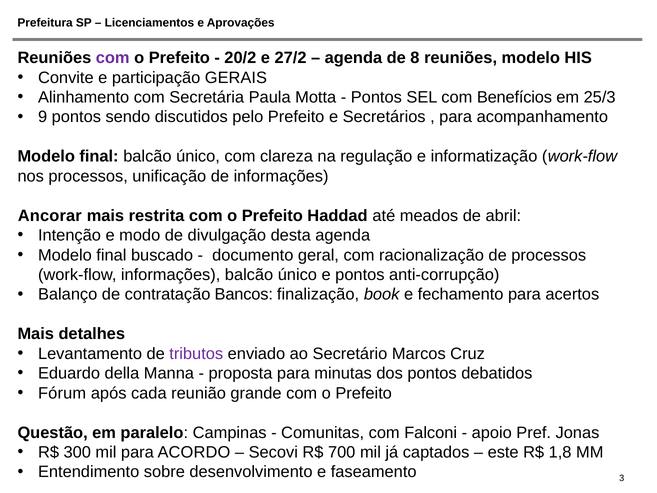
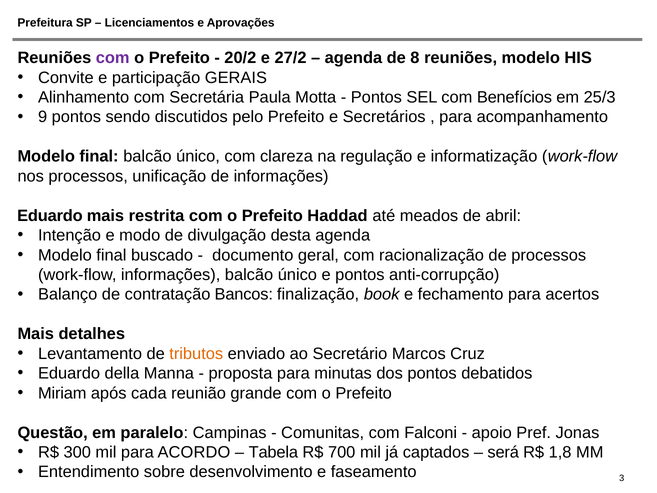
Ancorar at (50, 216): Ancorar -> Eduardo
tributos colour: purple -> orange
Fórum: Fórum -> Miriam
Secovi: Secovi -> Tabela
este: este -> será
